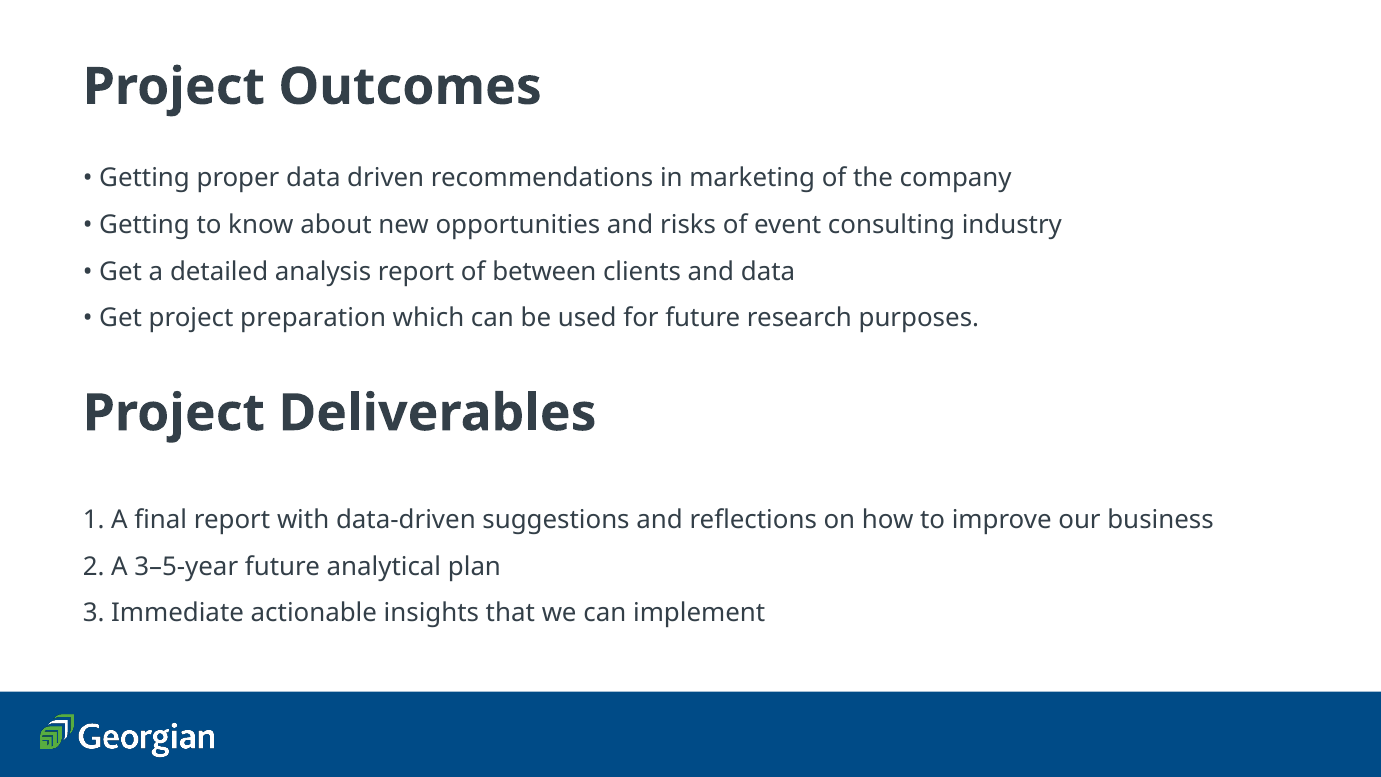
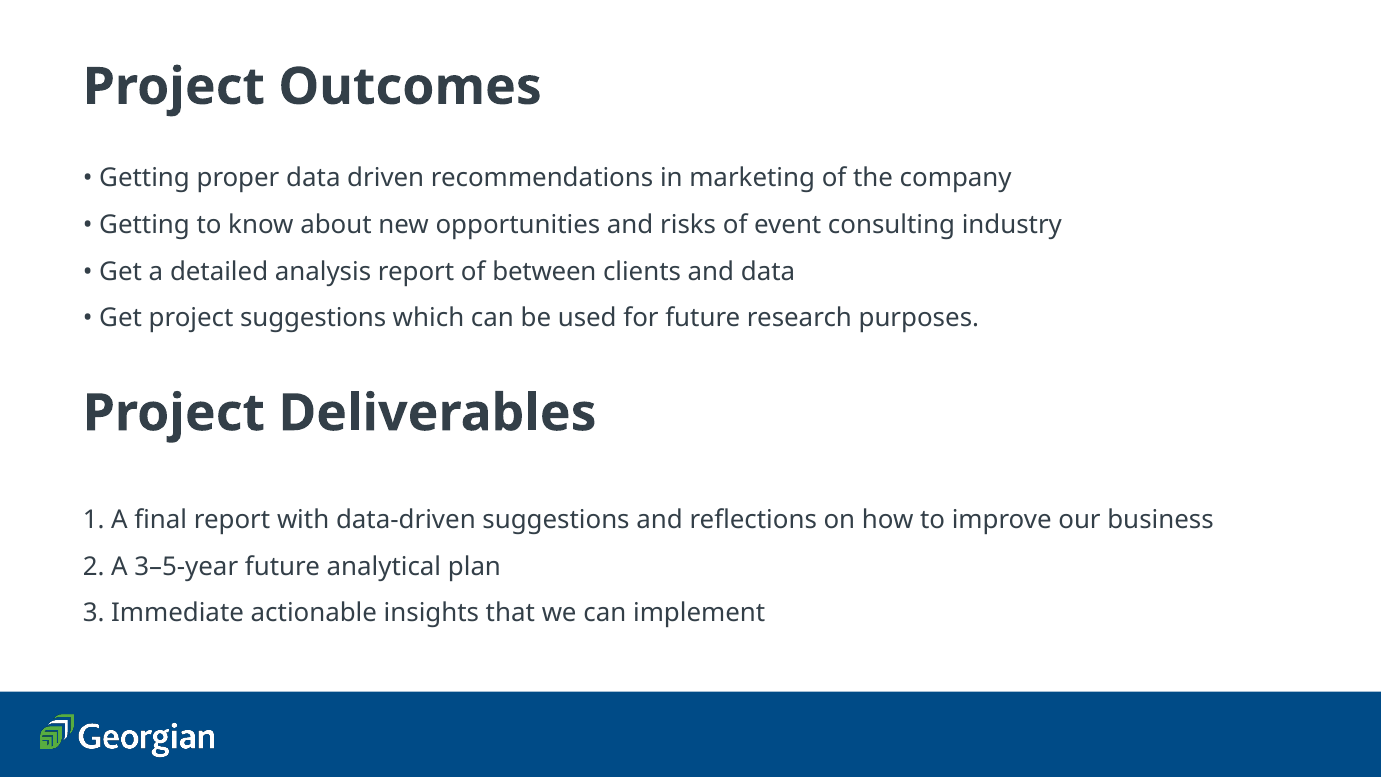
project preparation: preparation -> suggestions
